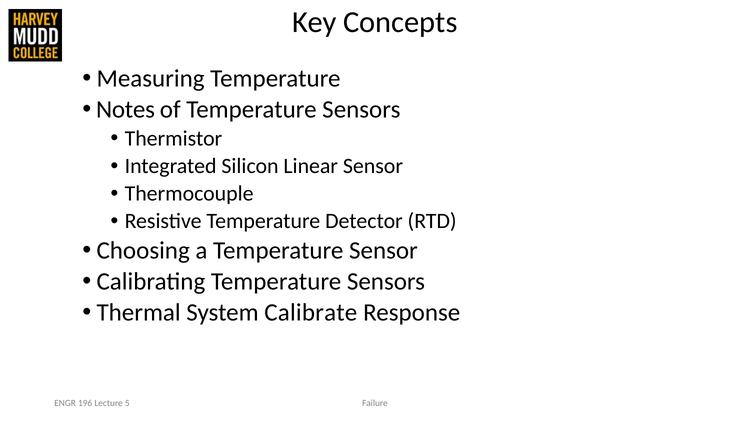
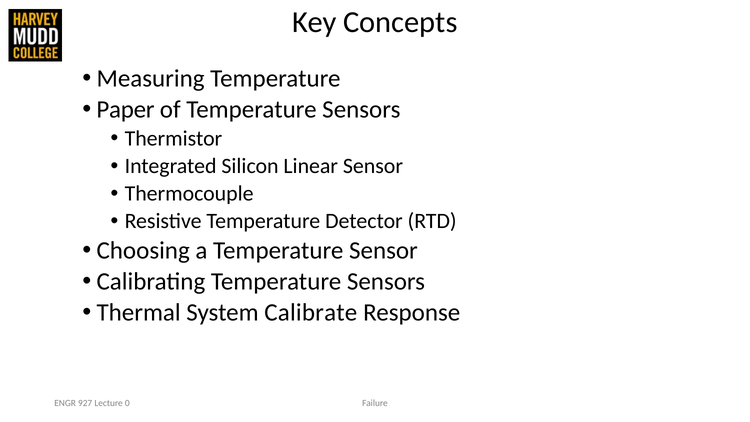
Notes: Notes -> Paper
196: 196 -> 927
5: 5 -> 0
